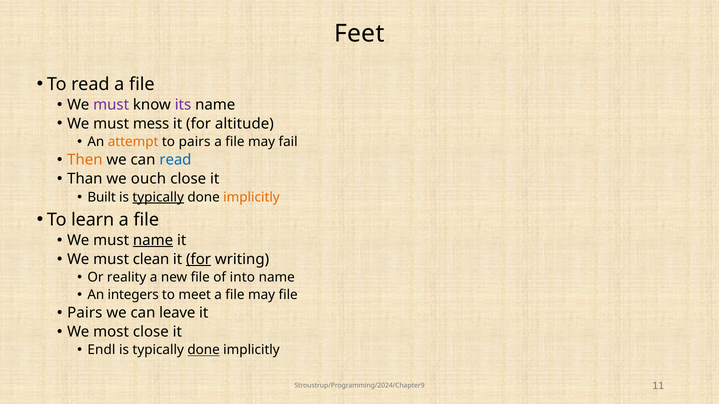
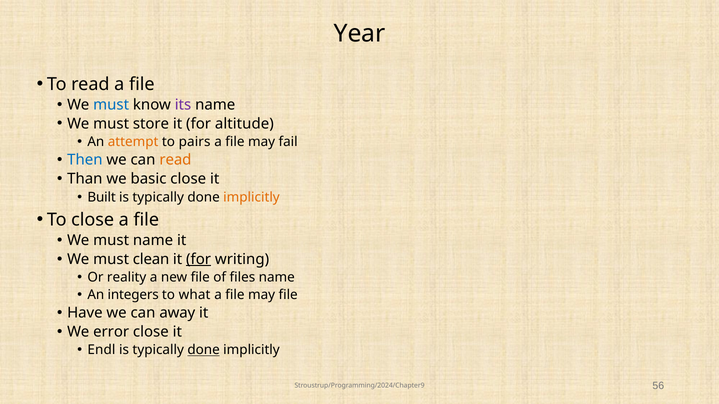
Feet: Feet -> Year
must at (111, 105) colour: purple -> blue
mess: mess -> store
Then colour: orange -> blue
read at (175, 160) colour: blue -> orange
ouch: ouch -> basic
typically at (158, 197) underline: present -> none
To learn: learn -> close
name at (153, 240) underline: present -> none
into: into -> files
meet: meet -> what
Pairs at (85, 313): Pairs -> Have
leave: leave -> away
most: most -> error
11: 11 -> 56
